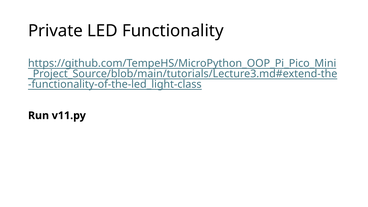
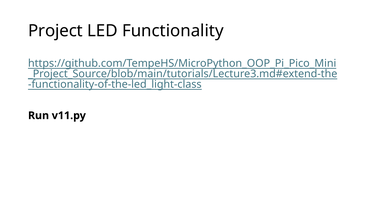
Private: Private -> Project
